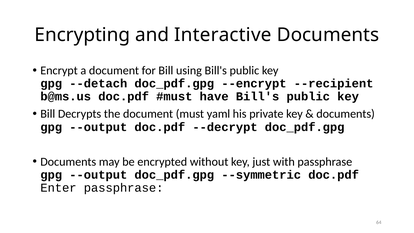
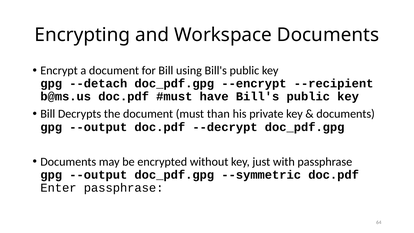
Interactive: Interactive -> Workspace
yaml: yaml -> than
